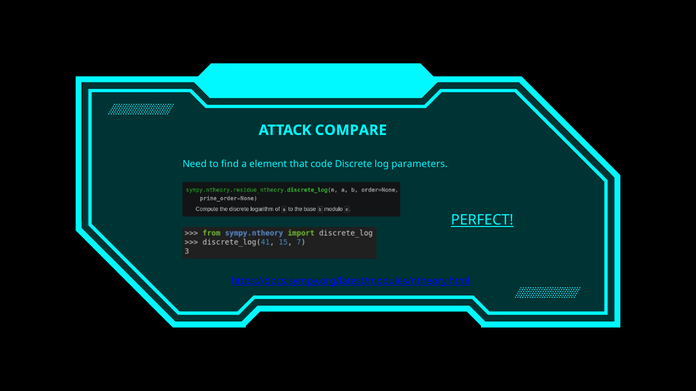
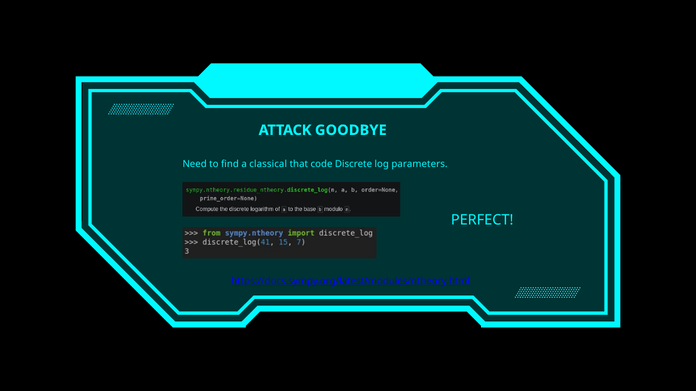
COMPARE: COMPARE -> GOODBYE
element: element -> classical
PERFECT underline: present -> none
